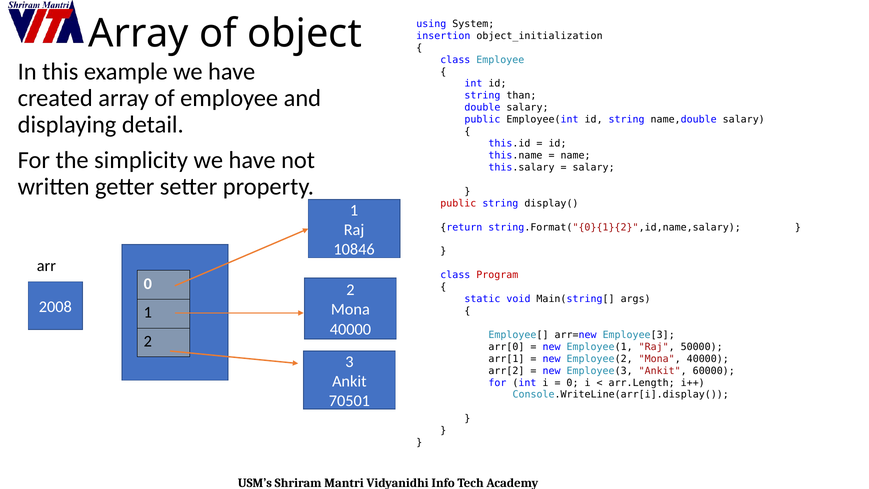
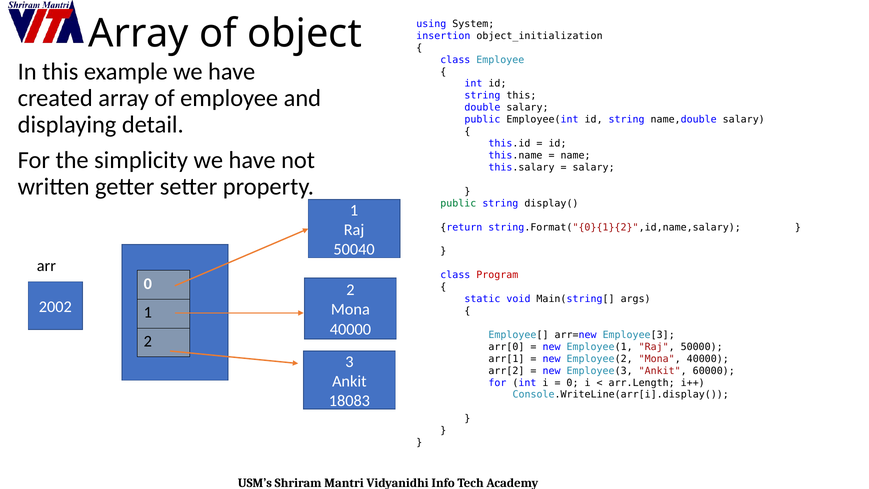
string than: than -> this
public at (458, 203) colour: red -> green
10846: 10846 -> 50040
2008: 2008 -> 2002
70501: 70501 -> 18083
